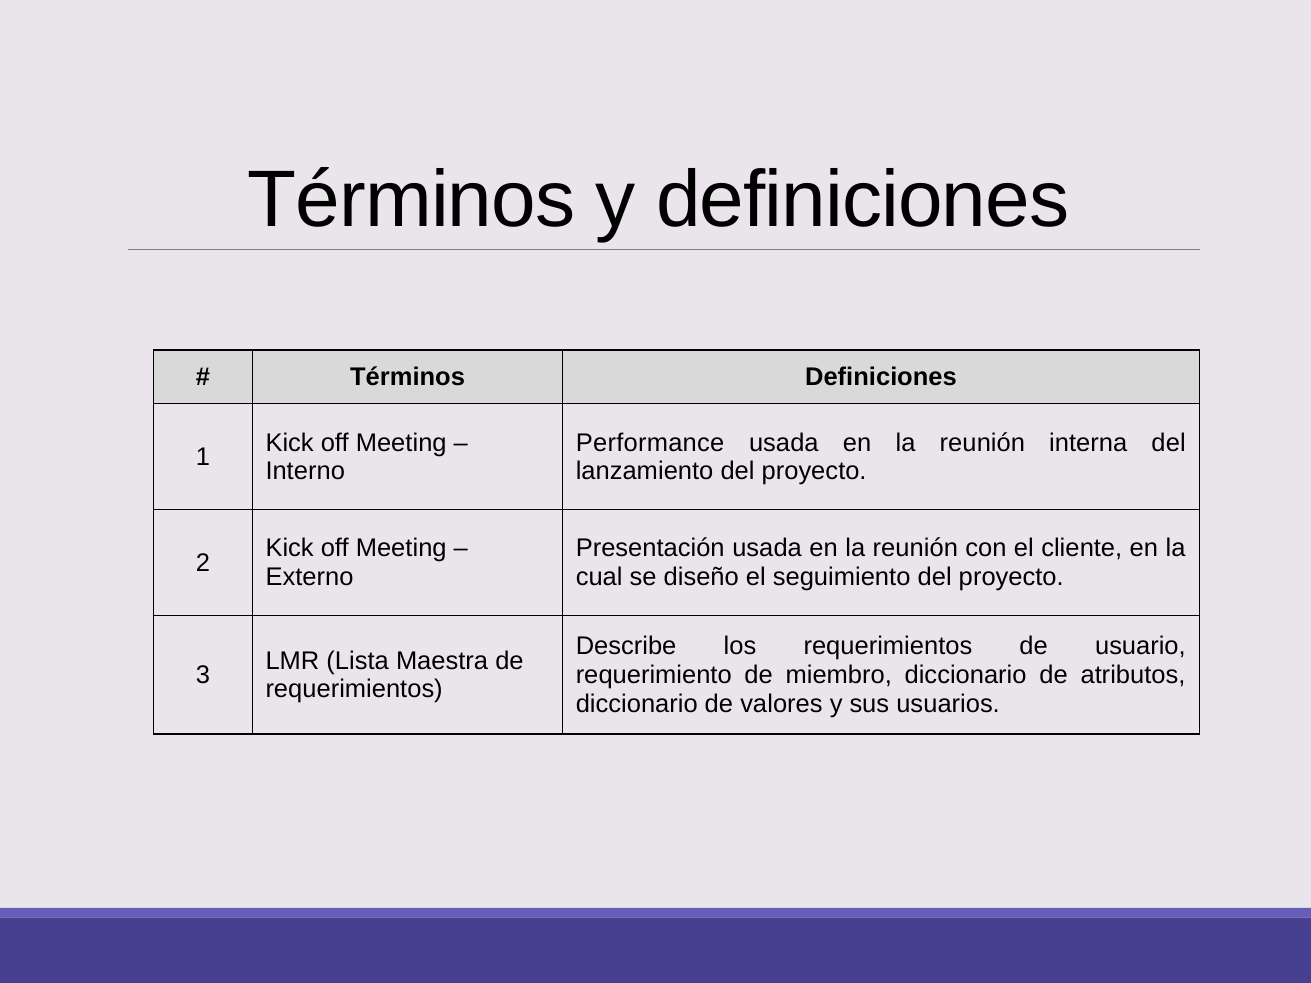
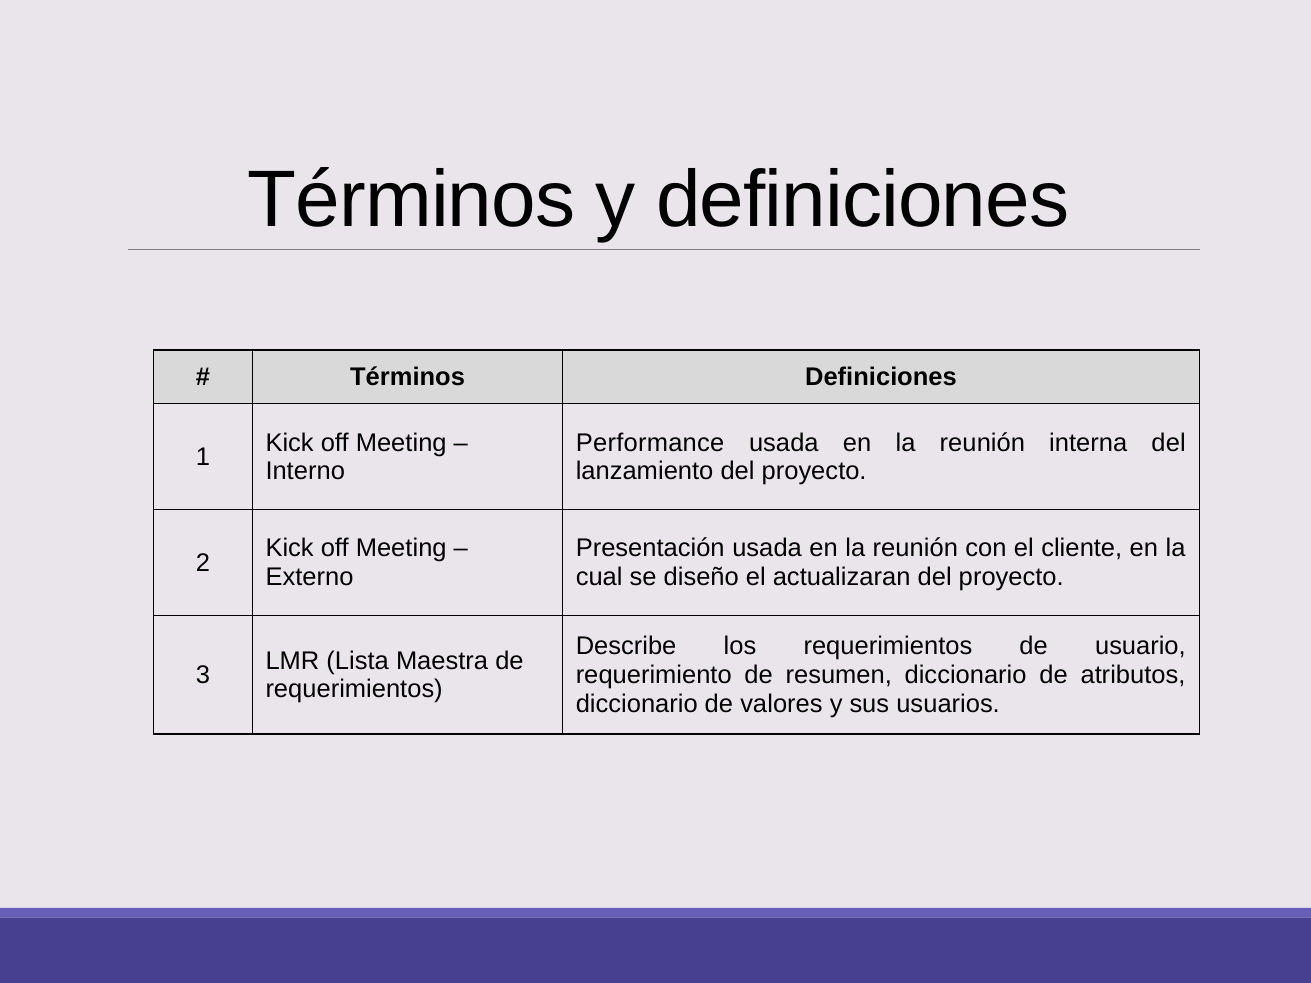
seguimiento: seguimiento -> actualizaran
miembro: miembro -> resumen
